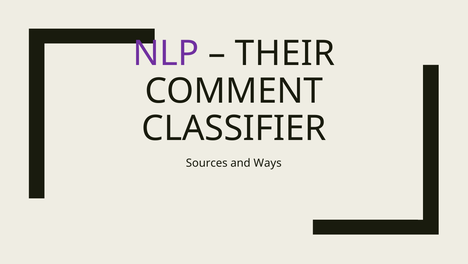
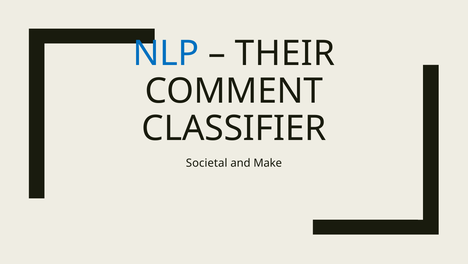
NLP colour: purple -> blue
Sources: Sources -> Societal
Ways: Ways -> Make
